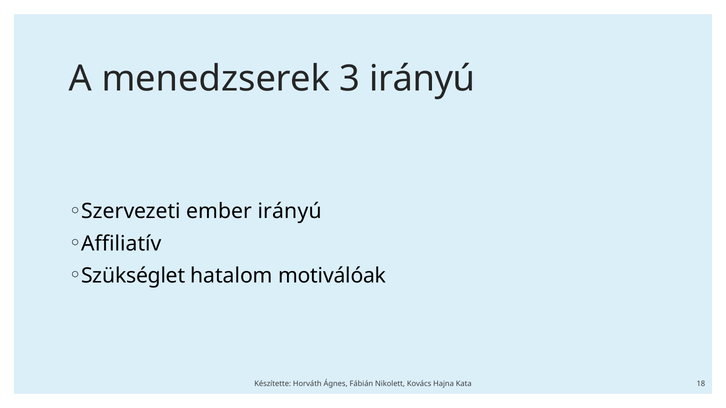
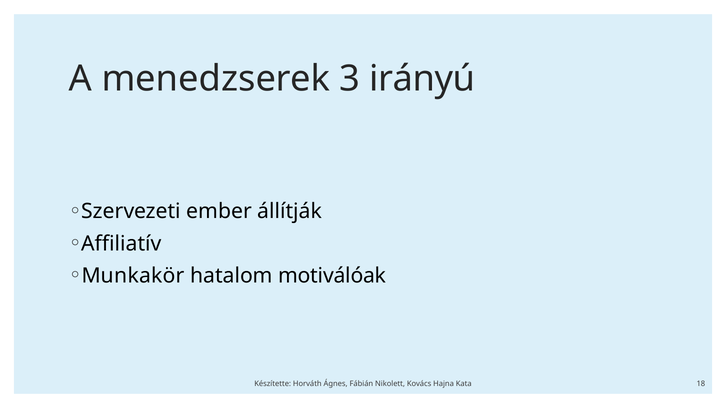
ember irányú: irányú -> állítják
Szükséglet: Szükséglet -> Munkakör
